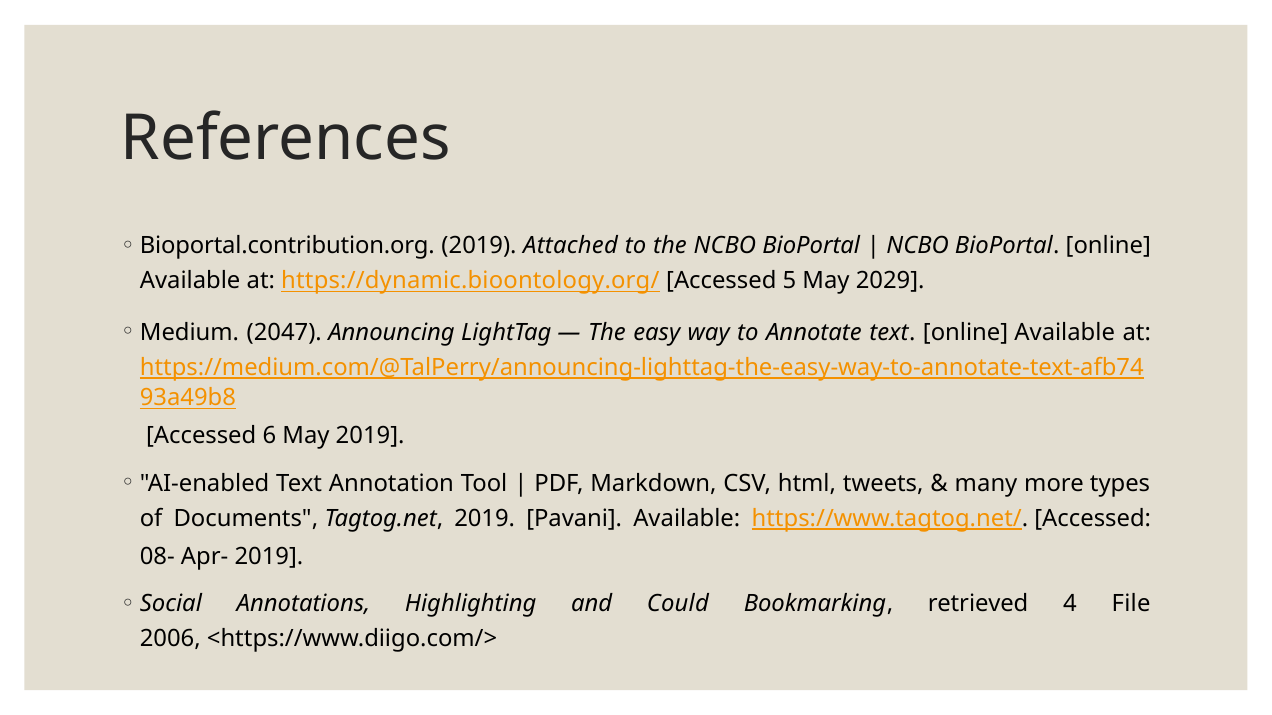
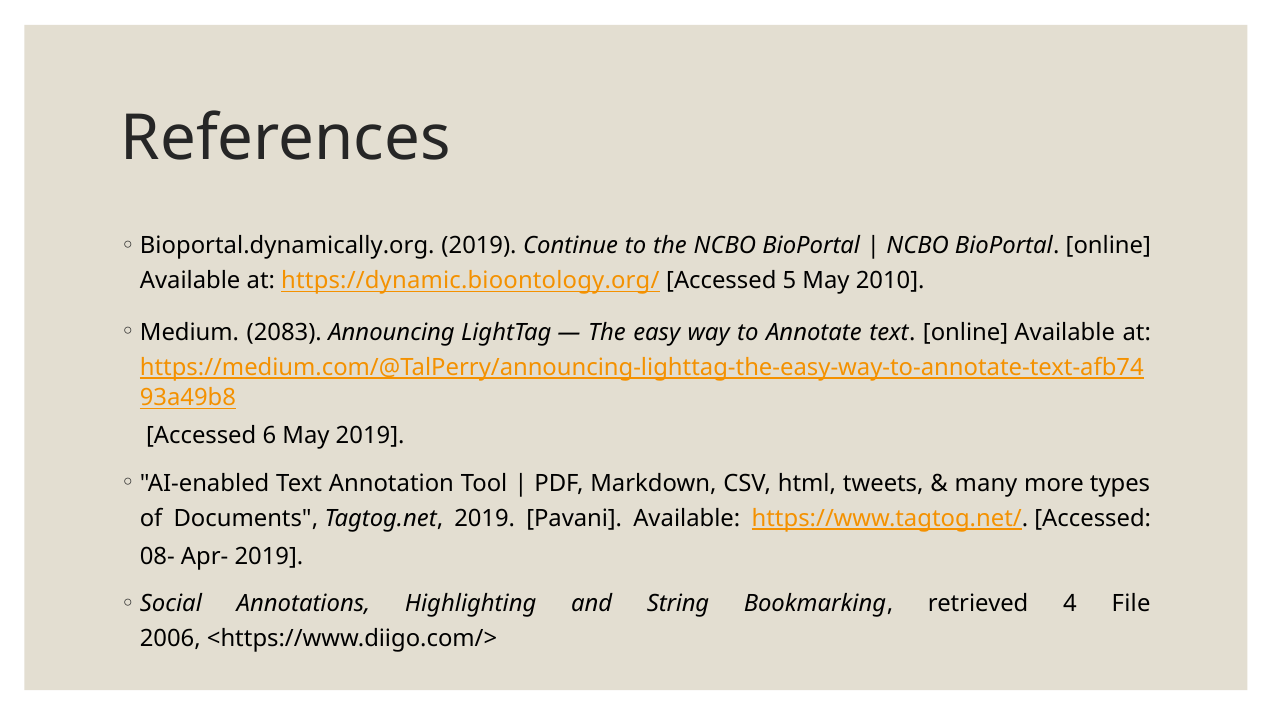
Bioportal.contribution.org: Bioportal.contribution.org -> Bioportal.dynamically.org
Attached: Attached -> Continue
2029: 2029 -> 2010
2047: 2047 -> 2083
Could: Could -> String
